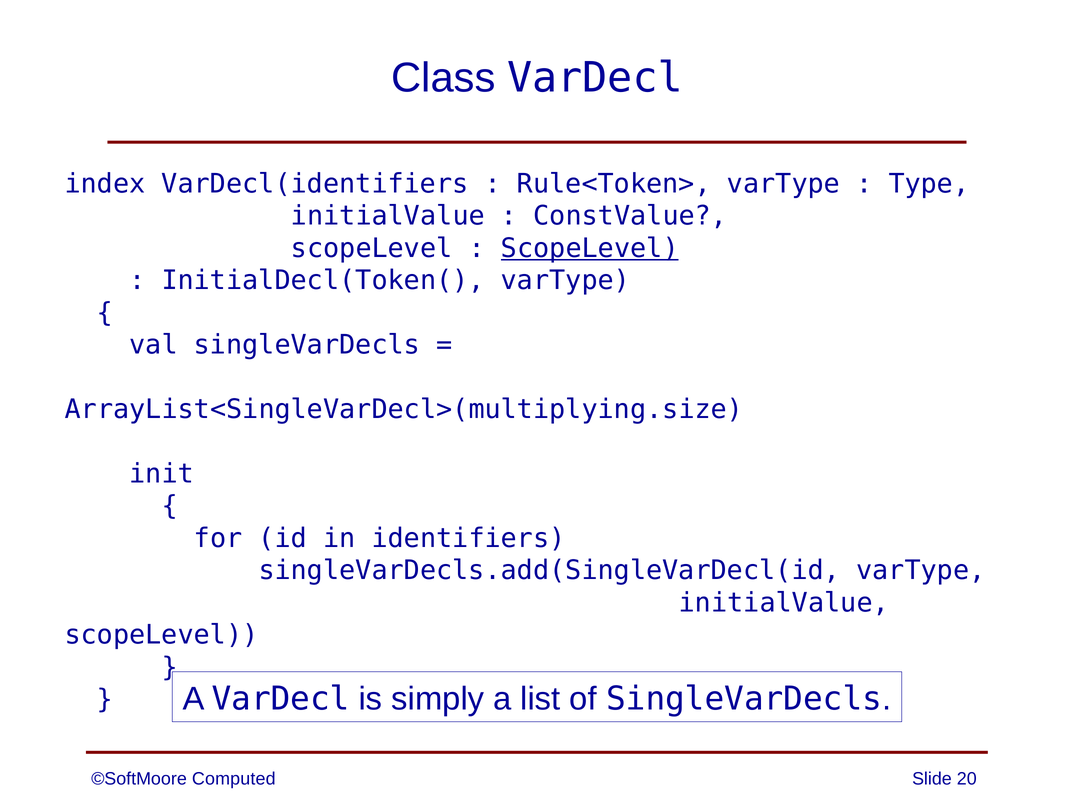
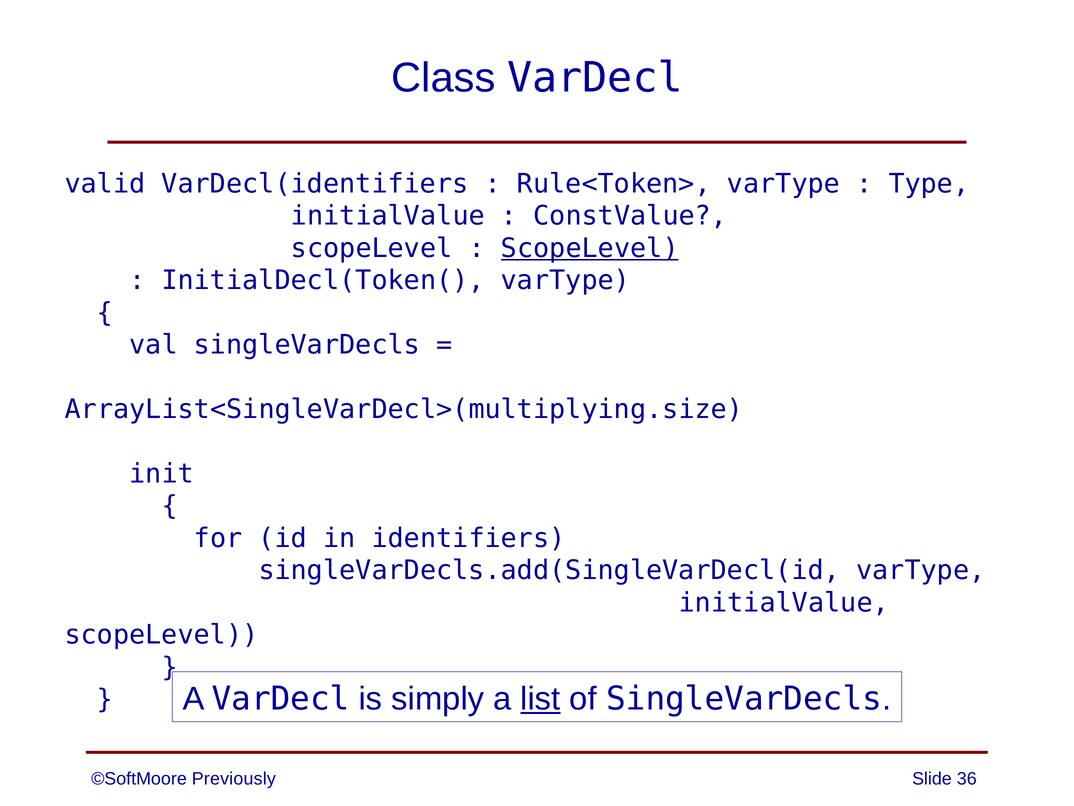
index: index -> valid
list underline: none -> present
Computed: Computed -> Previously
20: 20 -> 36
